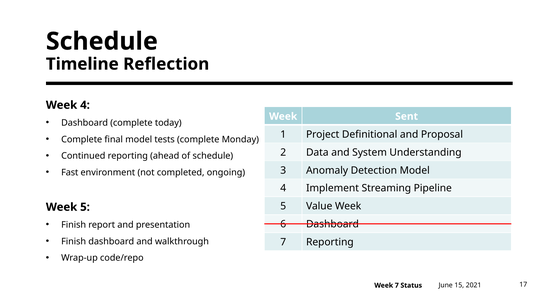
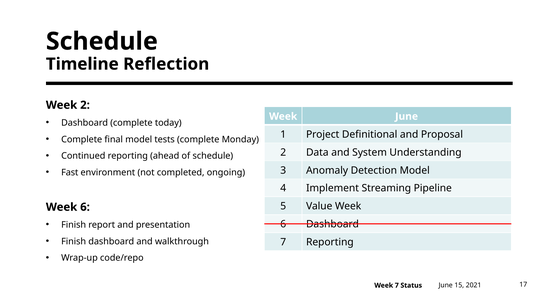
Week 4: 4 -> 2
Week Sent: Sent -> June
5 at (85, 207): 5 -> 6
